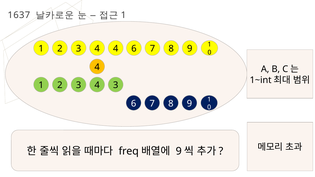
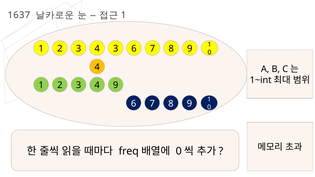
4 4: 4 -> 3
4 3: 3 -> 9
9 at (179, 151): 9 -> 0
